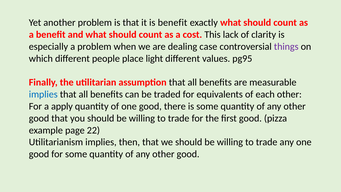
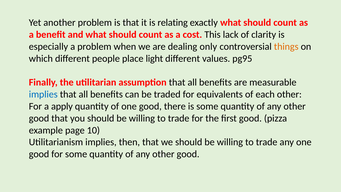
is benefit: benefit -> relating
case: case -> only
things colour: purple -> orange
22: 22 -> 10
